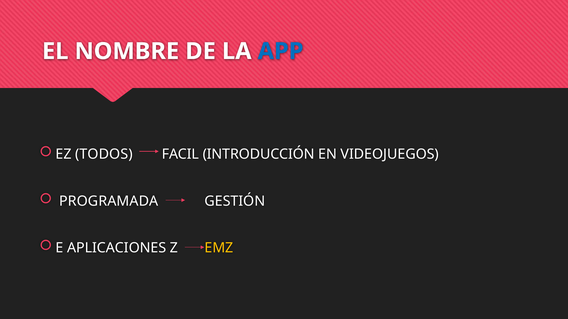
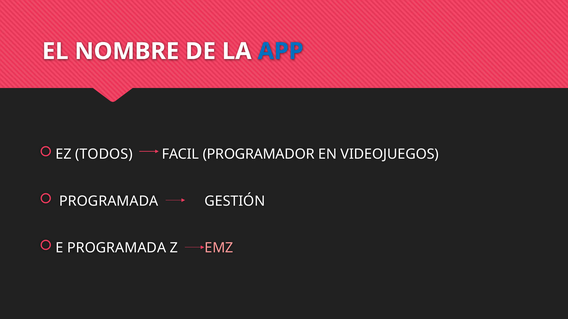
INTRODUCCIÓN: INTRODUCCIÓN -> PROGRAMADOR
E APLICACIONES: APLICACIONES -> PROGRAMADA
EMZ colour: yellow -> pink
